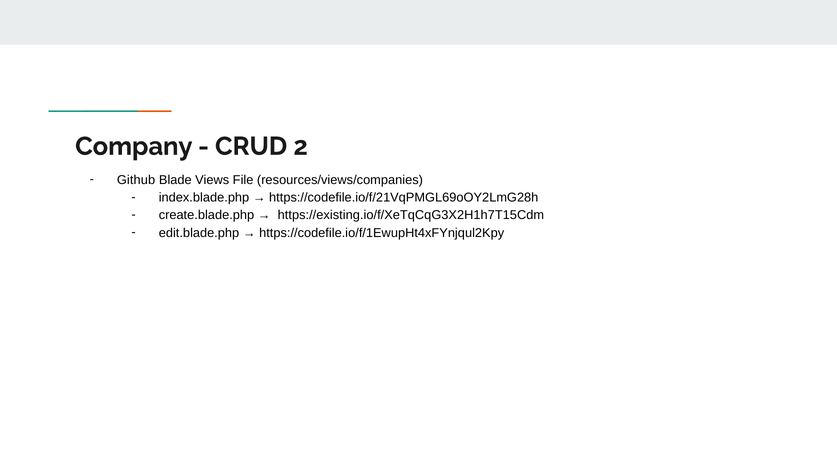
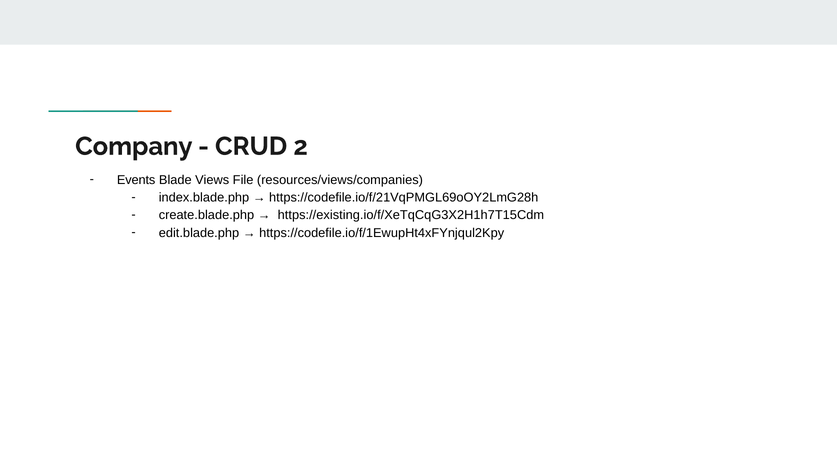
Github: Github -> Events
